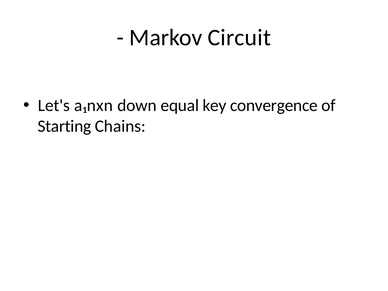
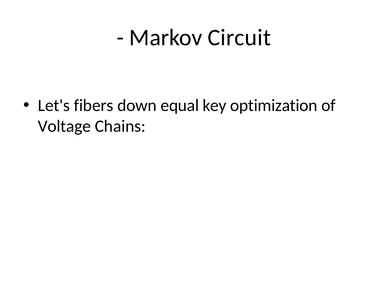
a₁nxn: a₁nxn -> fibers
convergence: convergence -> optimization
Starting: Starting -> Voltage
